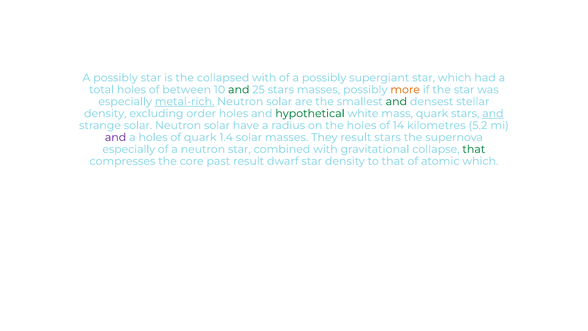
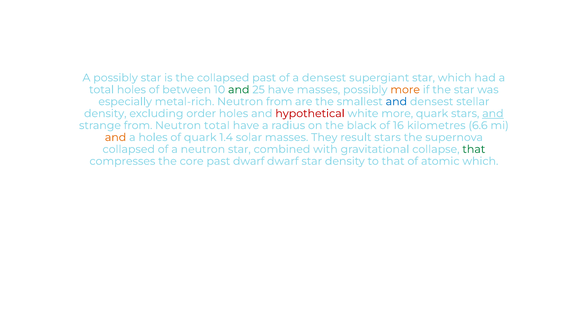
collapsed with: with -> past
of a possibly: possibly -> densest
25 stars: stars -> have
metal-rich underline: present -> none
solar at (279, 101): solar -> from
and at (396, 101) colour: green -> blue
hypothetical colour: green -> red
white mass: mass -> more
strange solar: solar -> from
solar at (217, 125): solar -> total
the holes: holes -> black
14: 14 -> 16
5.2: 5.2 -> 6.6
and at (116, 137) colour: purple -> orange
especially at (129, 149): especially -> collapsed
past result: result -> dwarf
